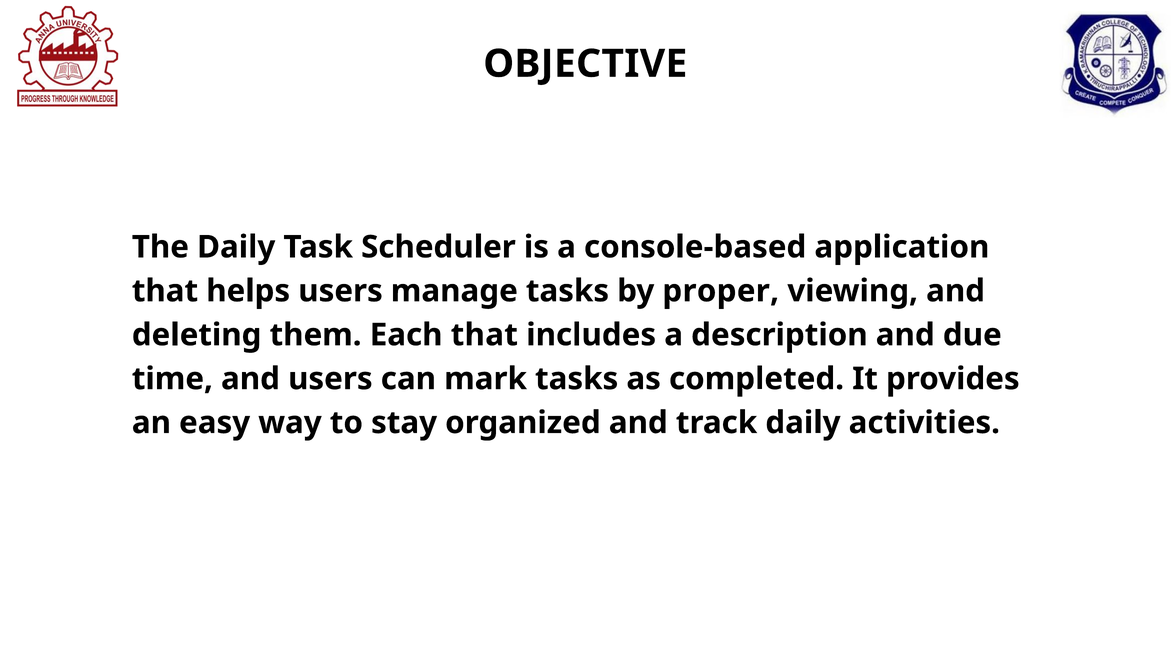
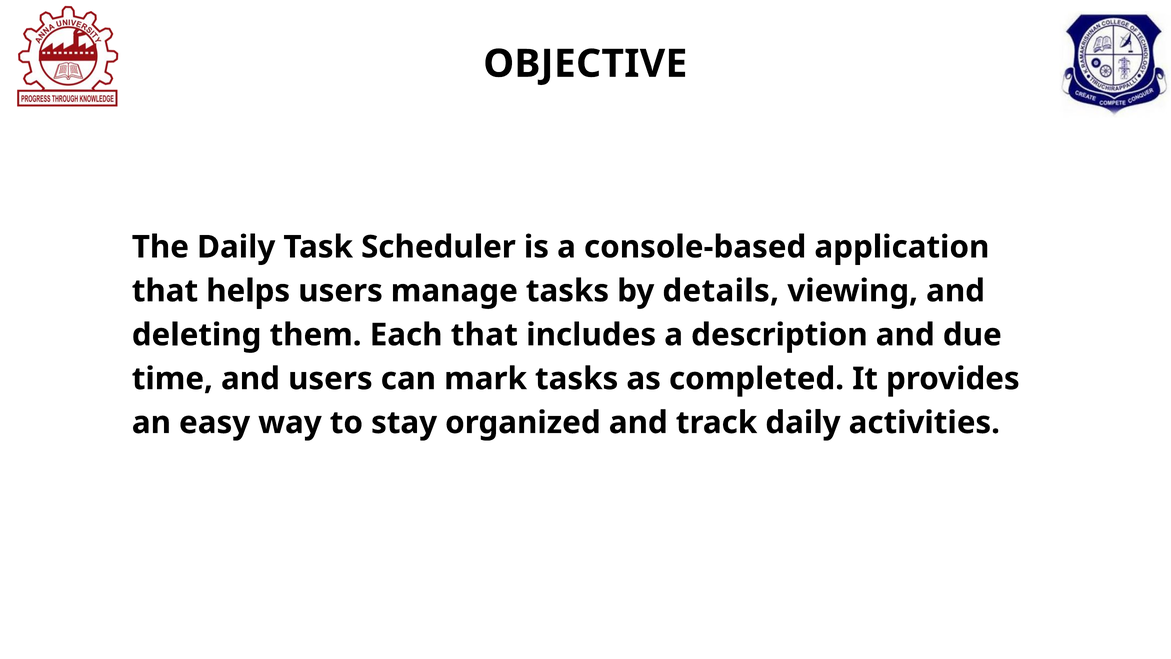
proper: proper -> details
